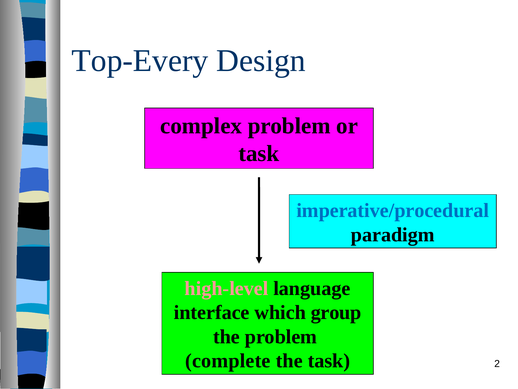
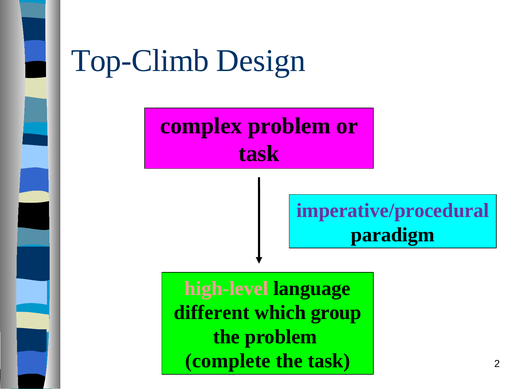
Top-Every: Top-Every -> Top-Climb
imperative/procedural colour: blue -> purple
interface: interface -> different
